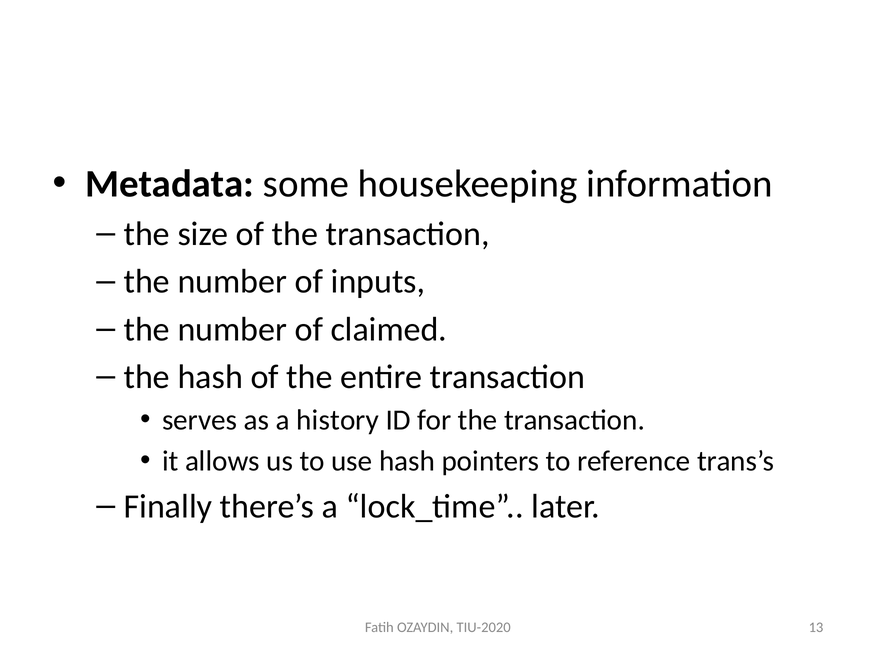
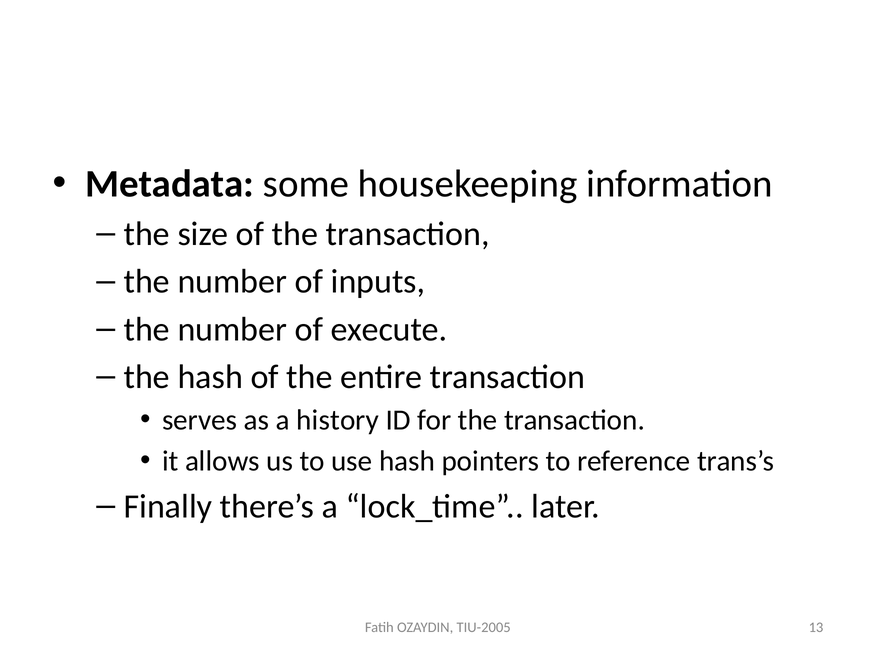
claimed: claimed -> execute
TIU-2020: TIU-2020 -> TIU-2005
